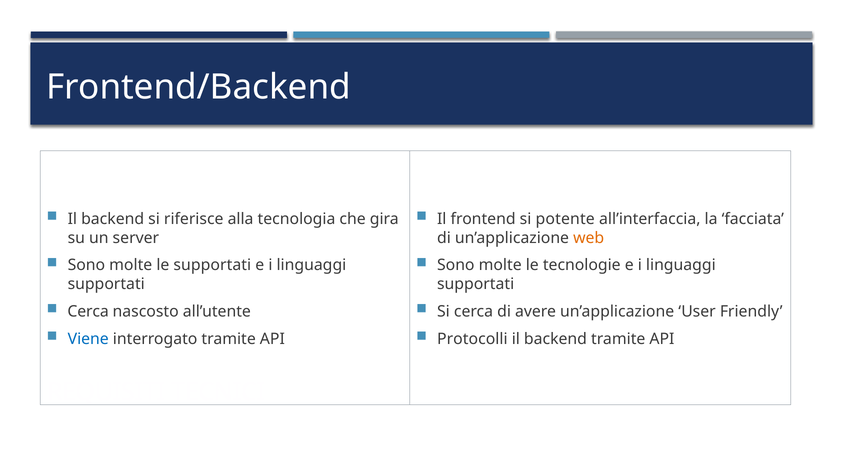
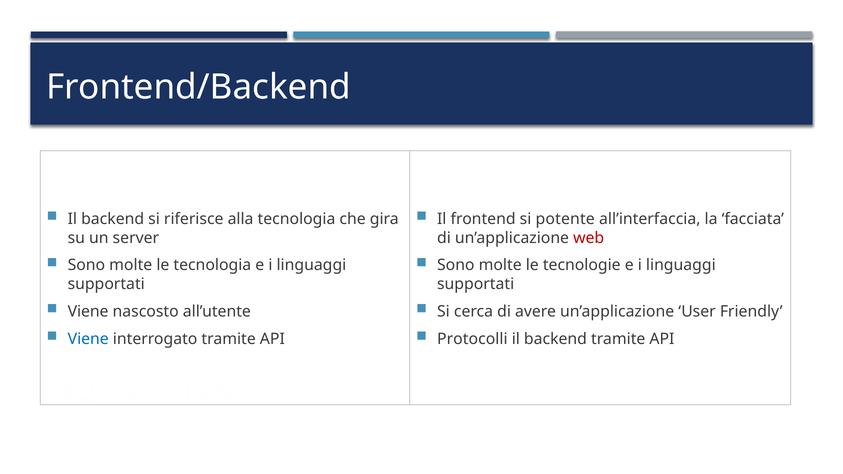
web colour: orange -> red
le supportati: supportati -> tecnologia
Cerca at (88, 312): Cerca -> Viene
